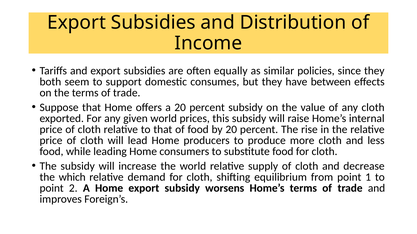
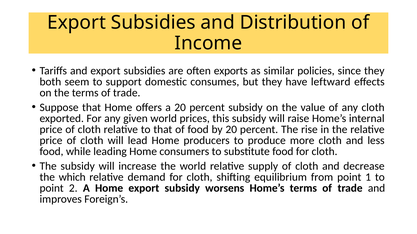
equally: equally -> exports
between: between -> leftward
